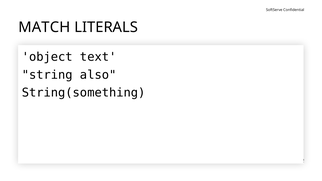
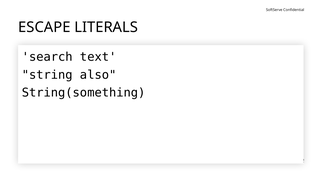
MATCH: MATCH -> ESCAPE
object: object -> search
